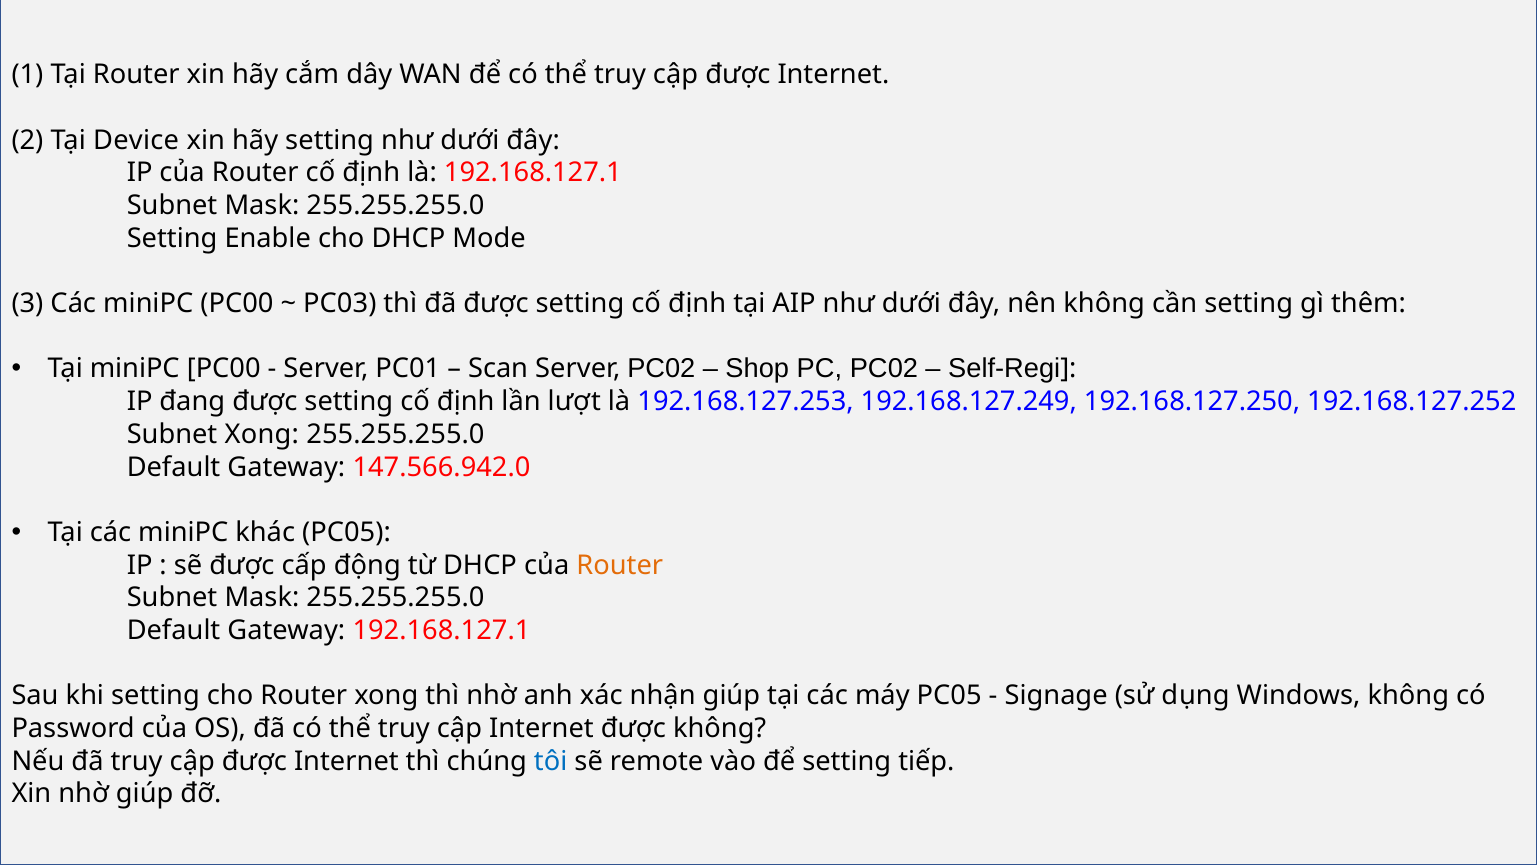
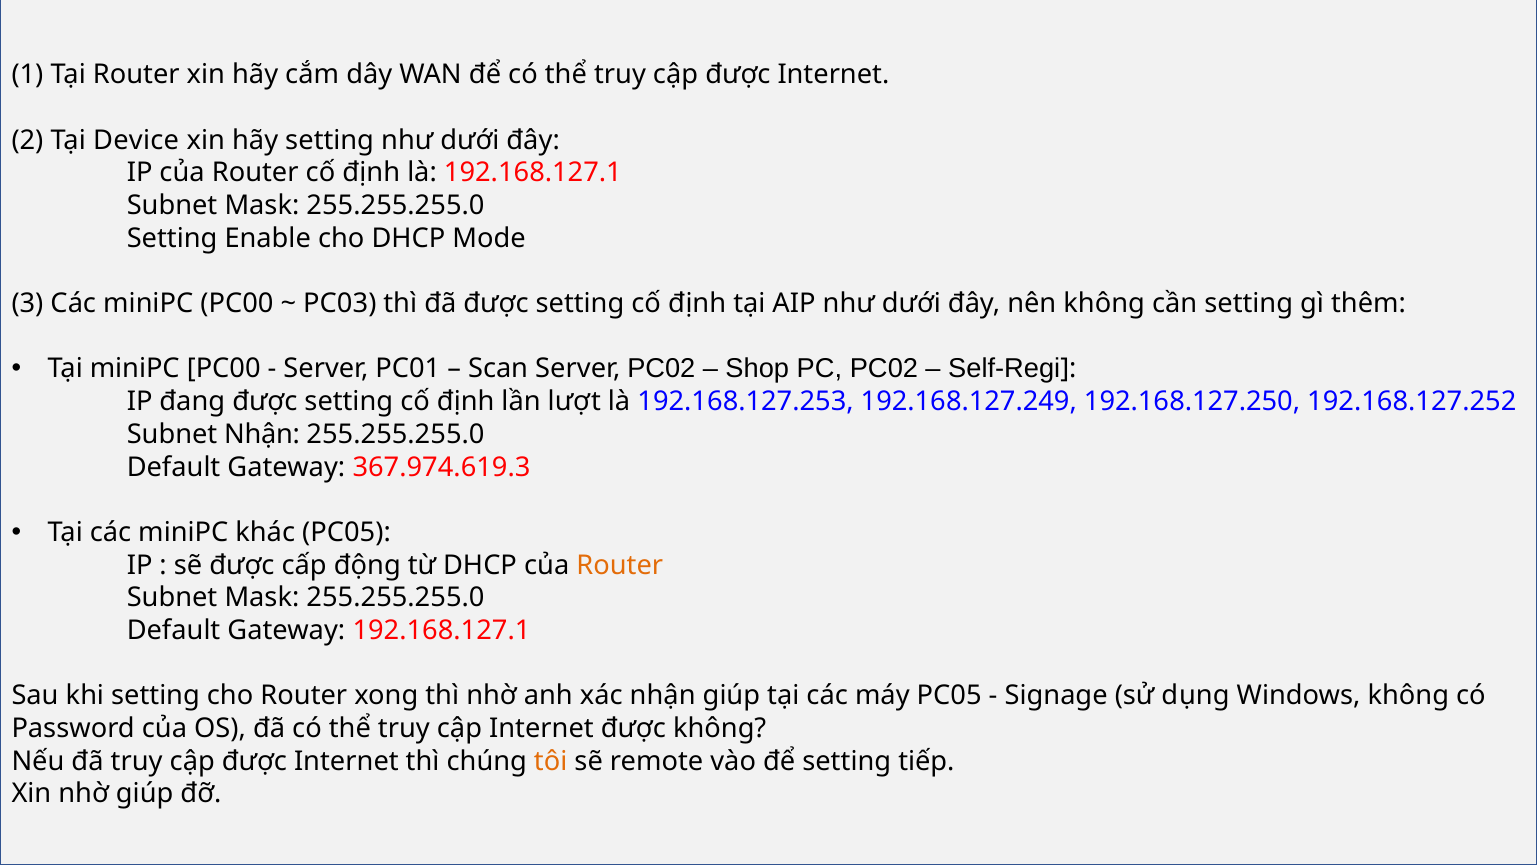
Subnet Xong: Xong -> Nhận
147.566.942.0: 147.566.942.0 -> 367.974.619.3
tôi colour: blue -> orange
